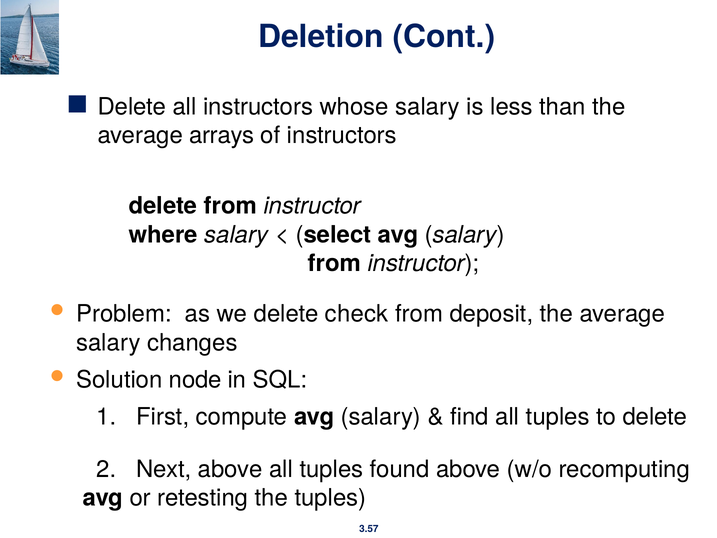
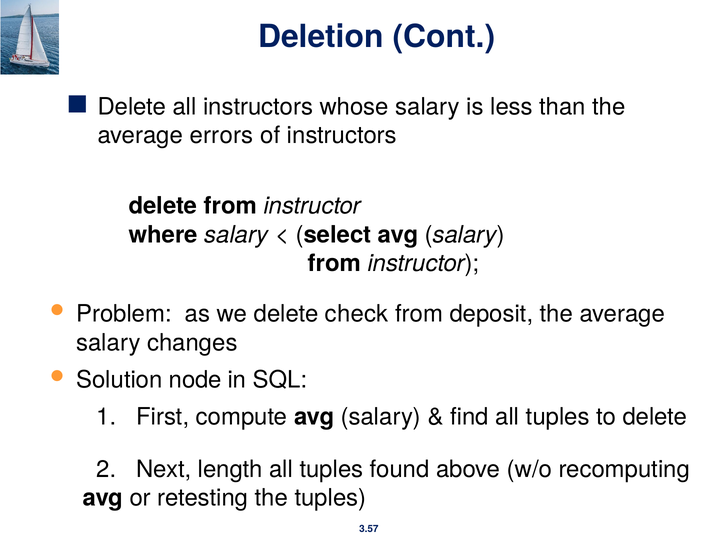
arrays: arrays -> errors
Next above: above -> length
